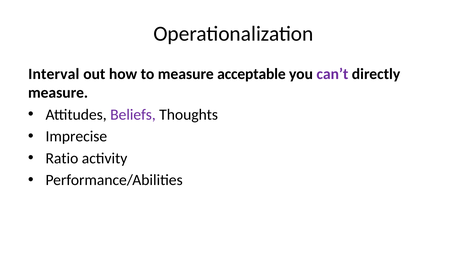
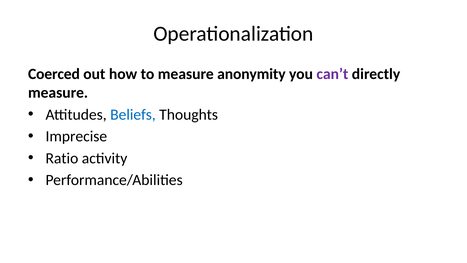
Interval: Interval -> Coerced
acceptable: acceptable -> anonymity
Beliefs colour: purple -> blue
